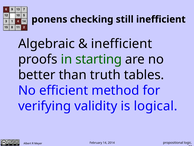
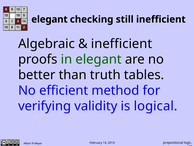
ponens at (49, 19): ponens -> elegant
in starting: starting -> elegant
